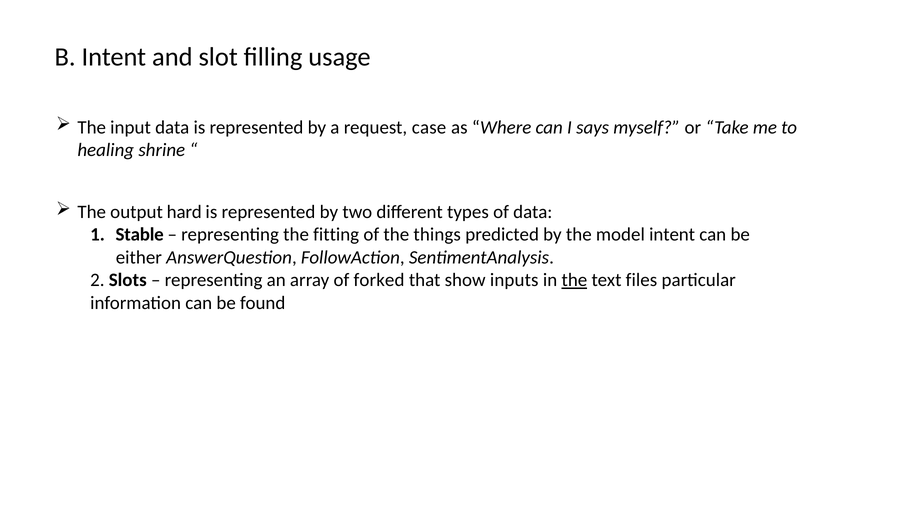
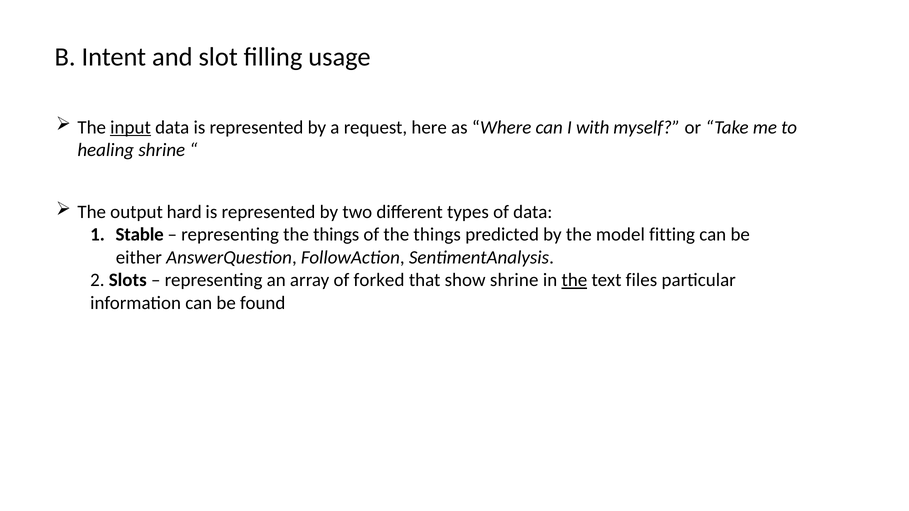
input underline: none -> present
case: case -> here
says: says -> with
representing the fitting: fitting -> things
model intent: intent -> fitting
show inputs: inputs -> shrine
